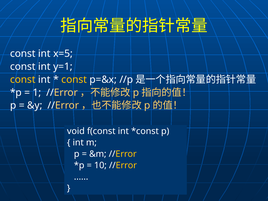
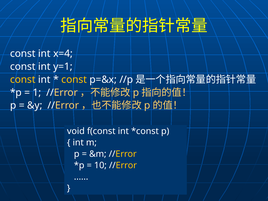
x=5: x=5 -> x=4
